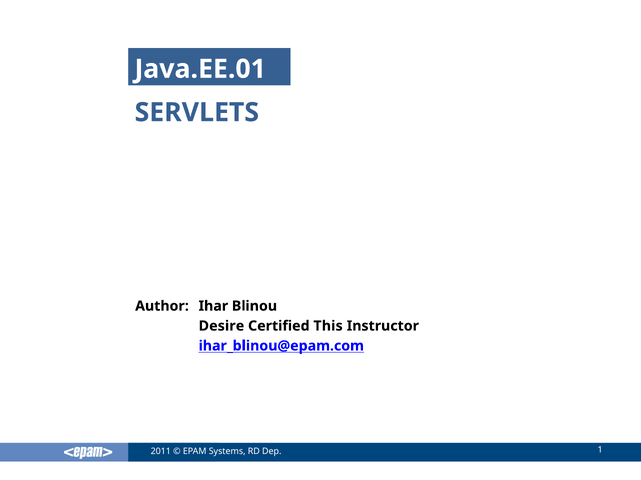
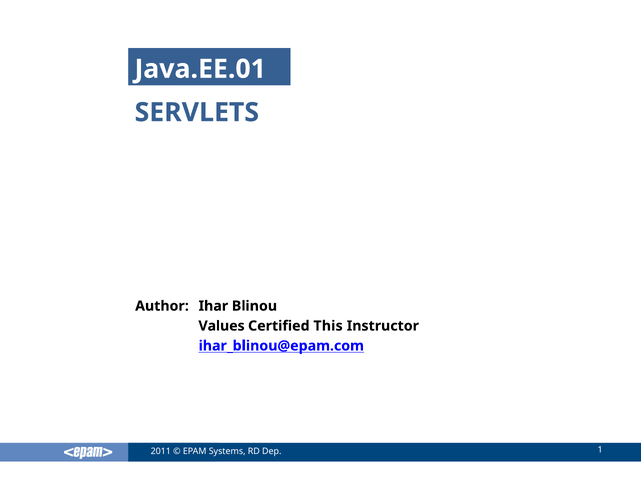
Desire: Desire -> Values
